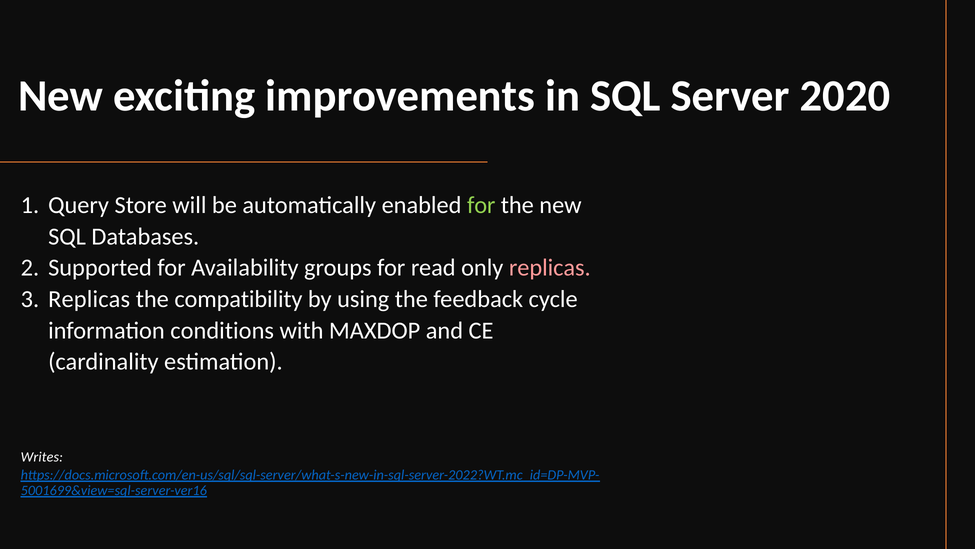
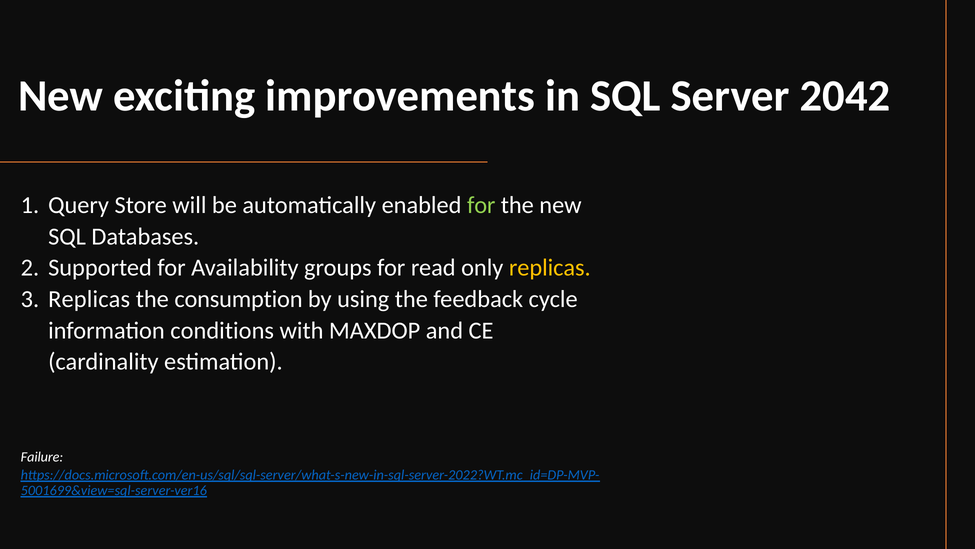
2020: 2020 -> 2042
replicas at (550, 268) colour: pink -> yellow
compatibility: compatibility -> consumption
Writes: Writes -> Failure
